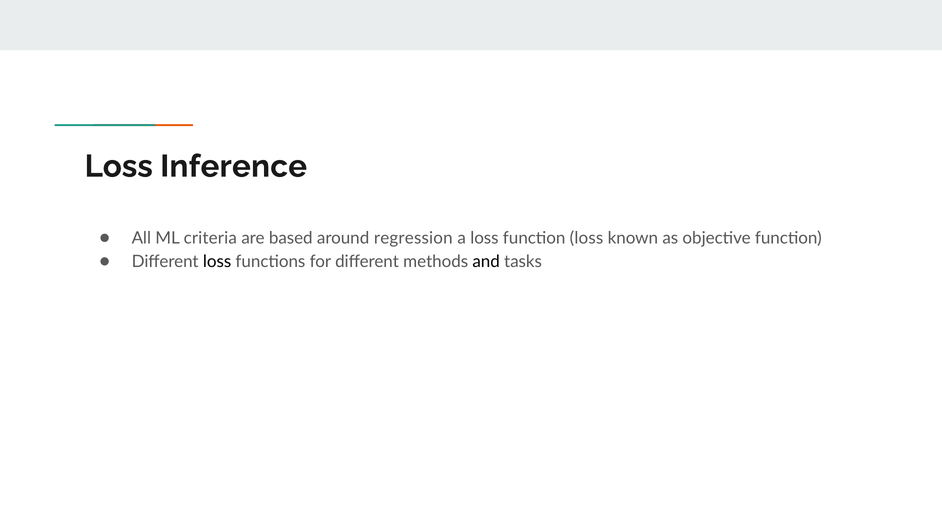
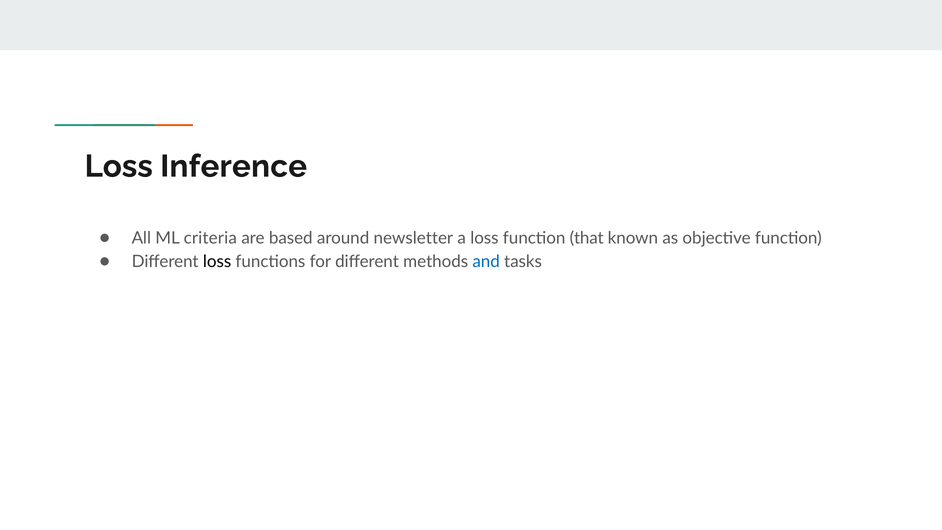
regression: regression -> newsletter
function loss: loss -> that
and colour: black -> blue
